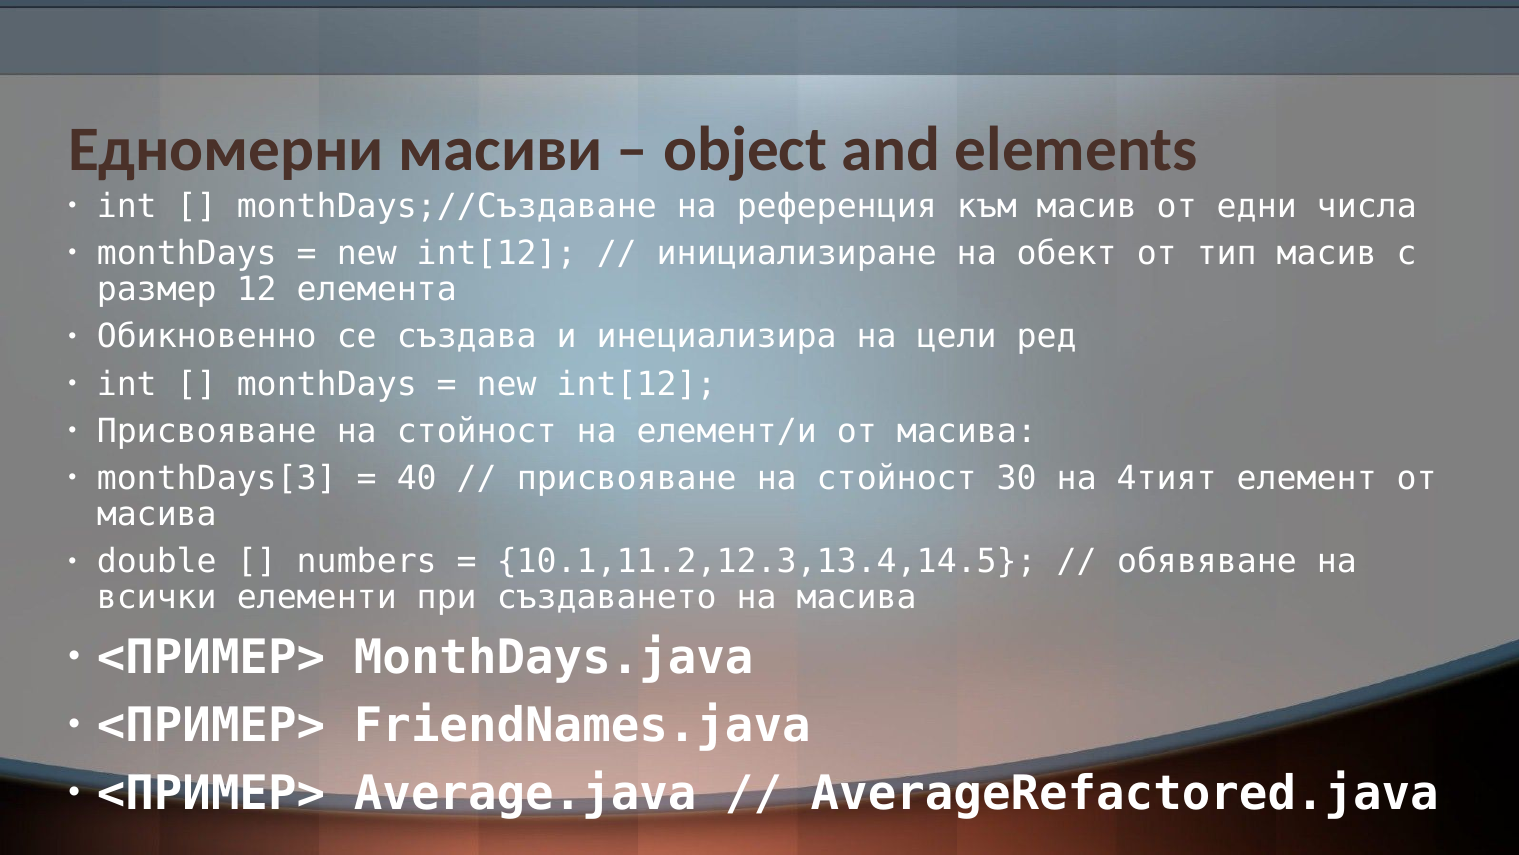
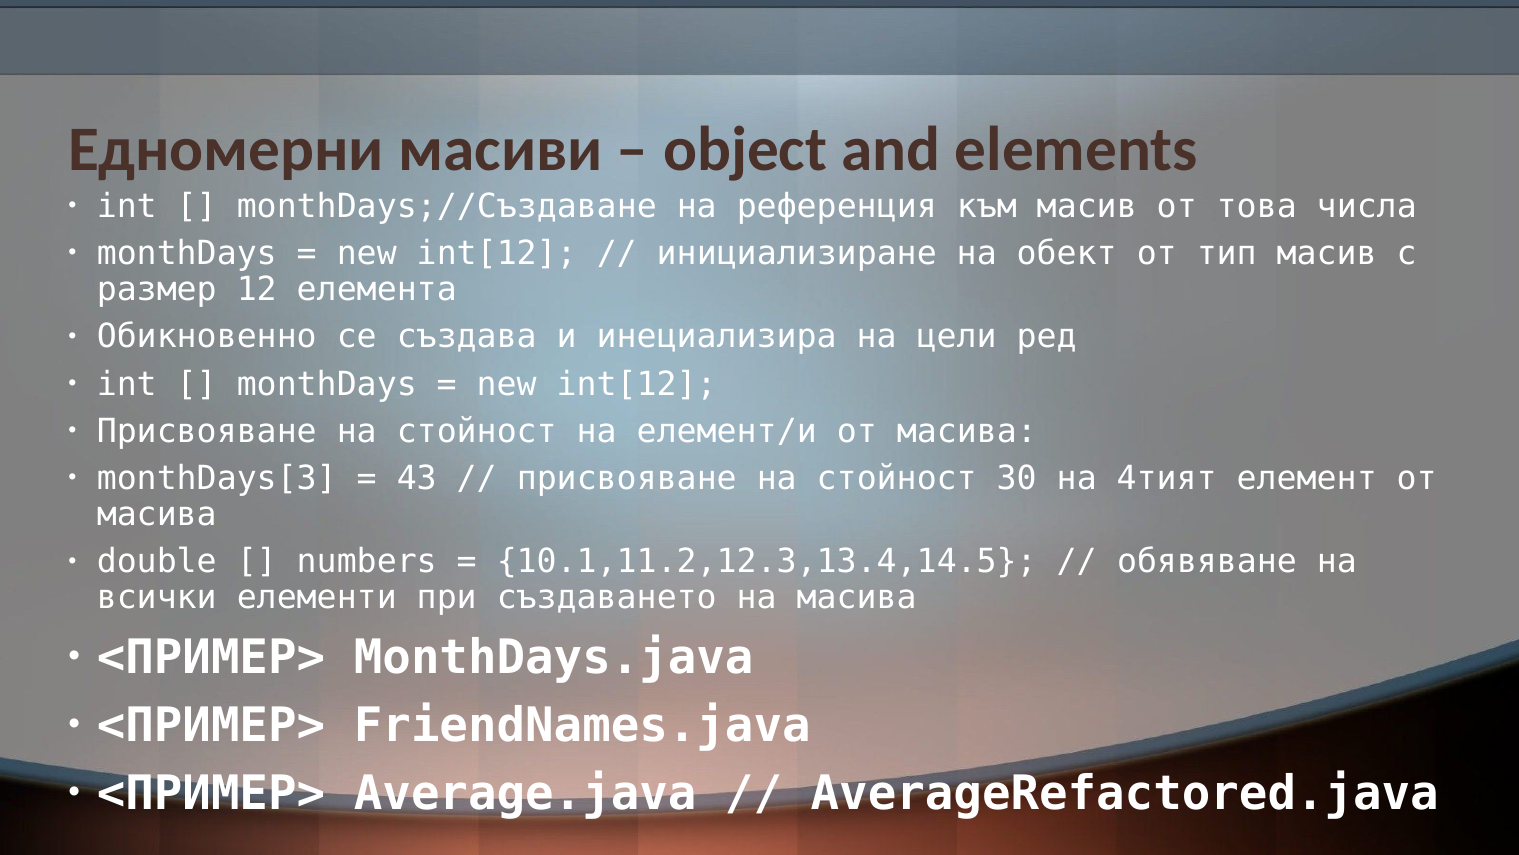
едни: едни -> това
40: 40 -> 43
